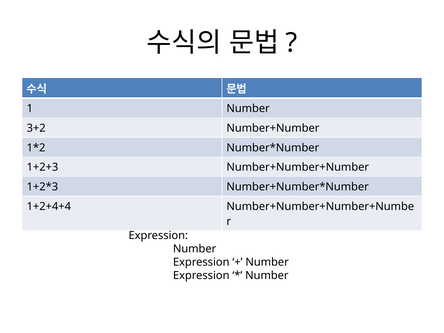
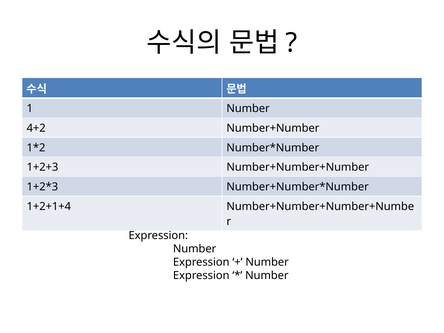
3+2: 3+2 -> 4+2
1+2+4+4: 1+2+4+4 -> 1+2+1+4
